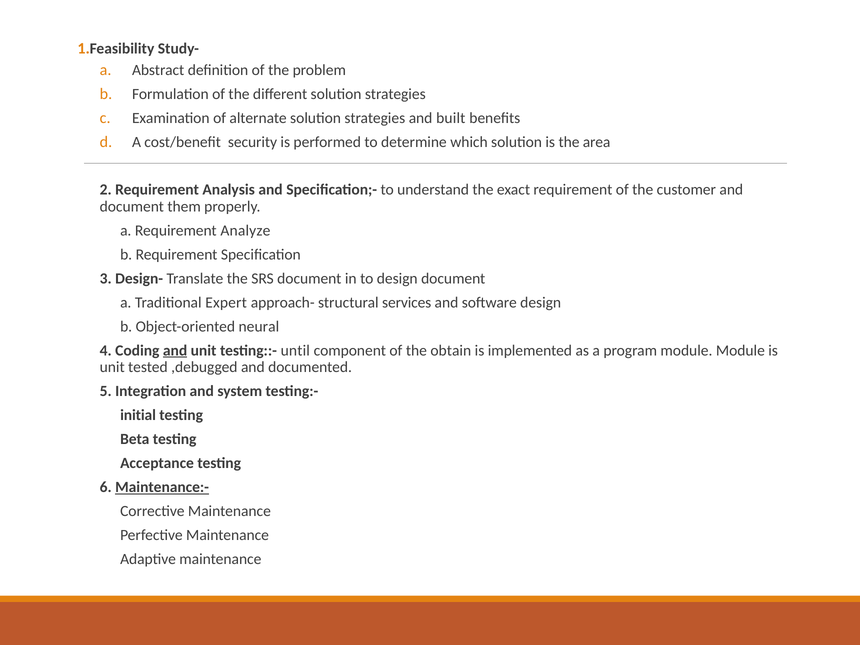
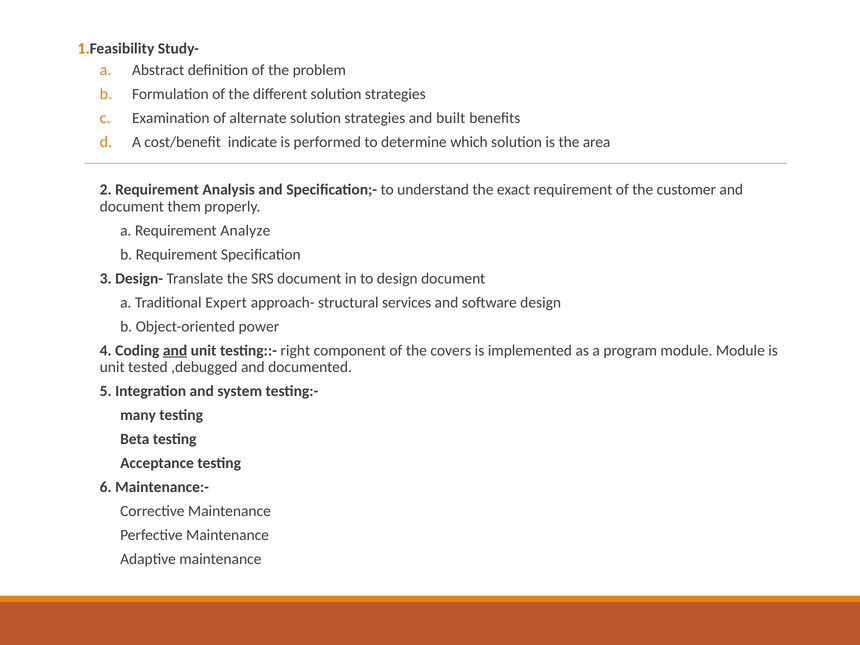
security: security -> indicate
neural: neural -> power
until: until -> right
obtain: obtain -> covers
initial: initial -> many
Maintenance:- underline: present -> none
